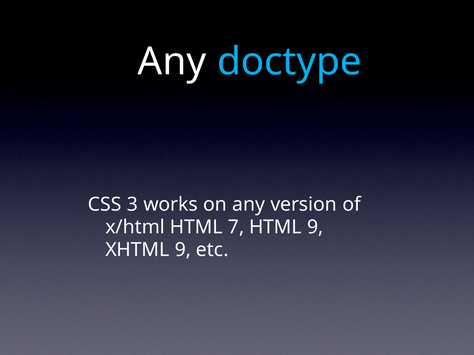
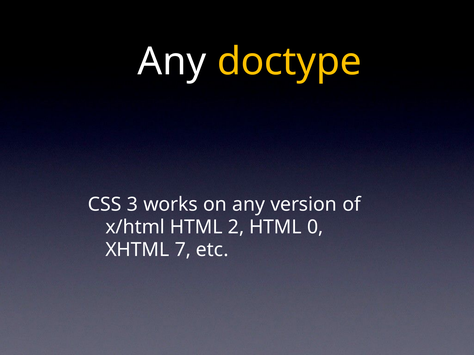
doctype colour: light blue -> yellow
7: 7 -> 2
HTML 9: 9 -> 0
XHTML 9: 9 -> 7
